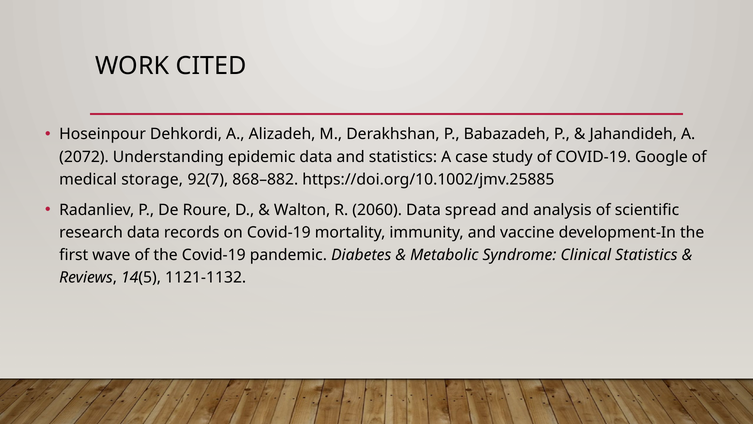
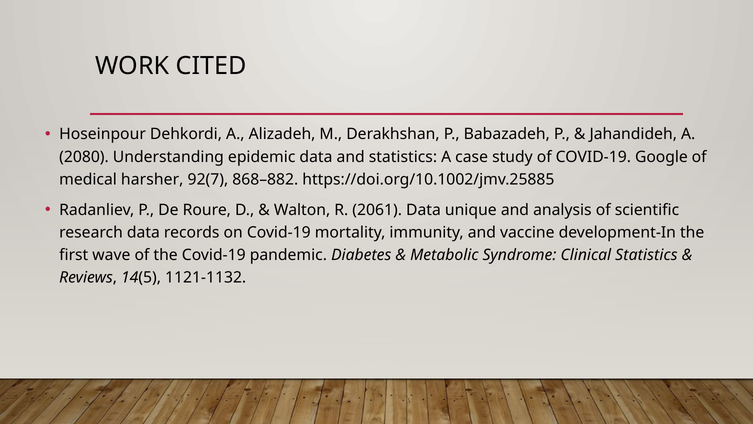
2072: 2072 -> 2080
storage: storage -> harsher
2060: 2060 -> 2061
spread: spread -> unique
